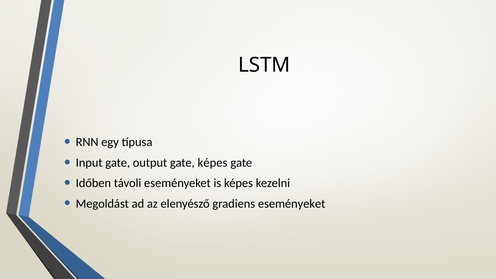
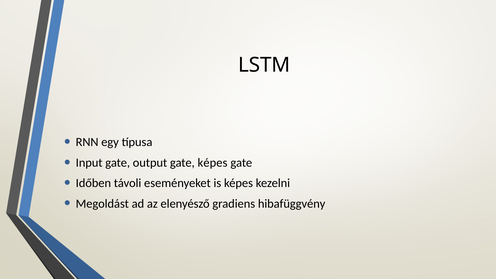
gradiens eseményeket: eseményeket -> hibafüggvény
